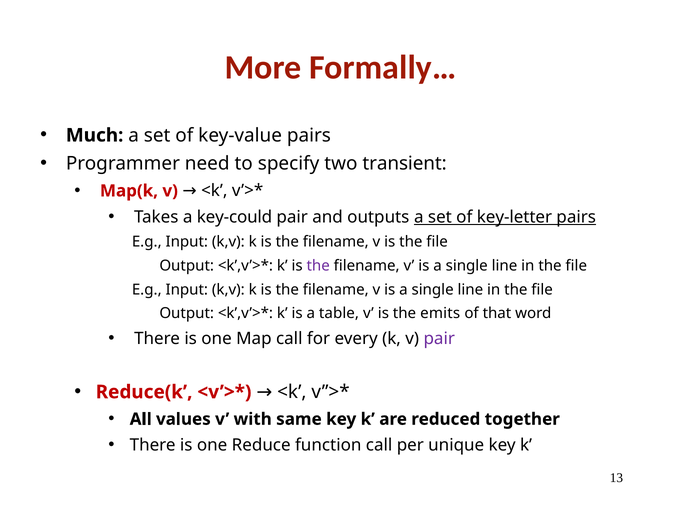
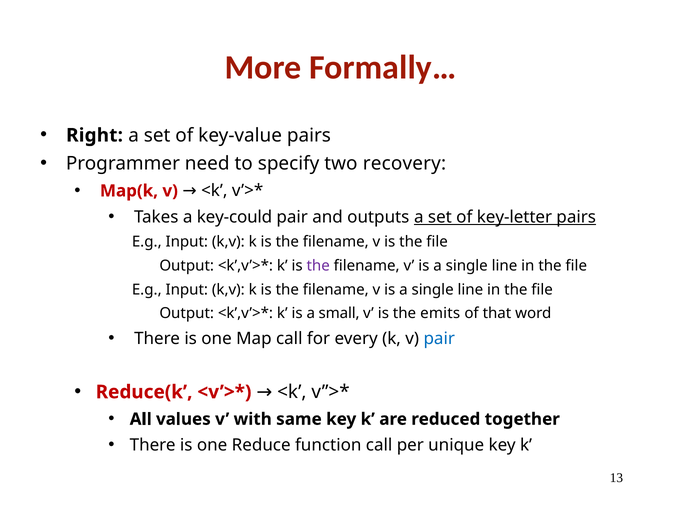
Much: Much -> Right
transient: transient -> recovery
table: table -> small
pair at (439, 338) colour: purple -> blue
